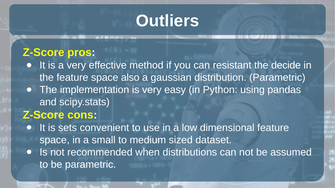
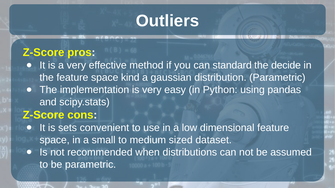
resistant: resistant -> standard
also: also -> kind
